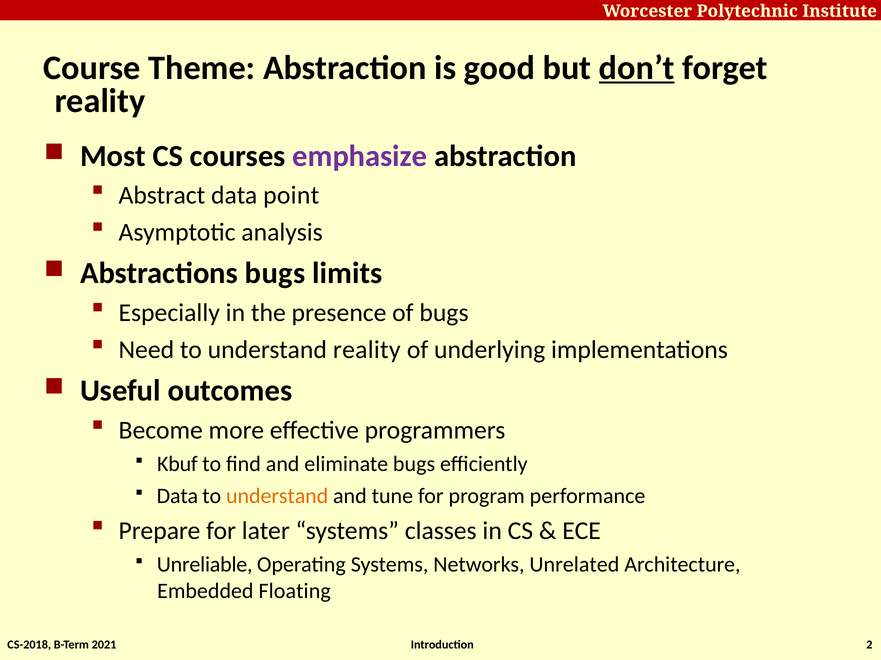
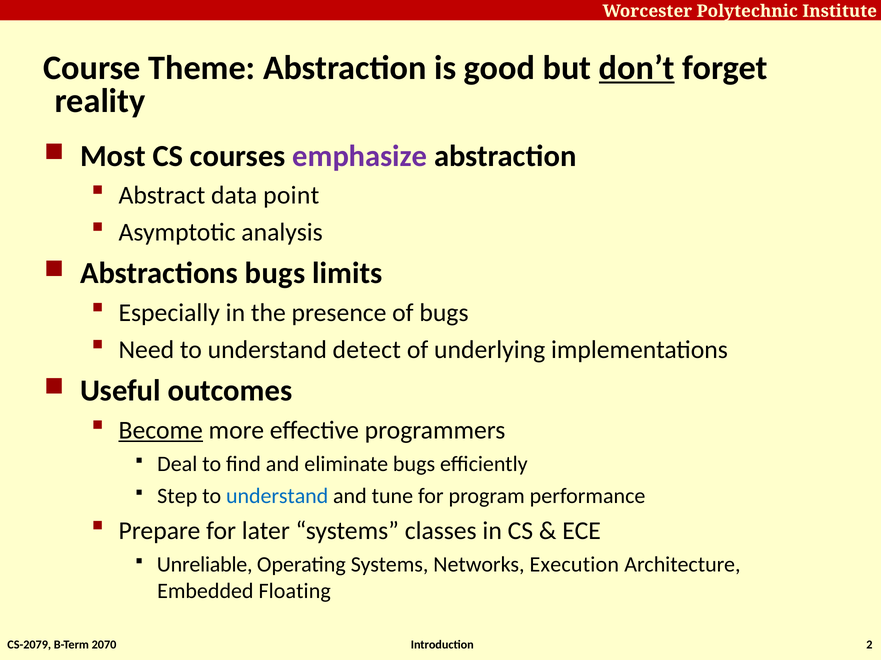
understand reality: reality -> detect
Become underline: none -> present
Kbuf: Kbuf -> Deal
Data at (177, 496): Data -> Step
understand at (277, 496) colour: orange -> blue
Unrelated: Unrelated -> Execution
CS-2018: CS-2018 -> CS-2079
2021: 2021 -> 2070
